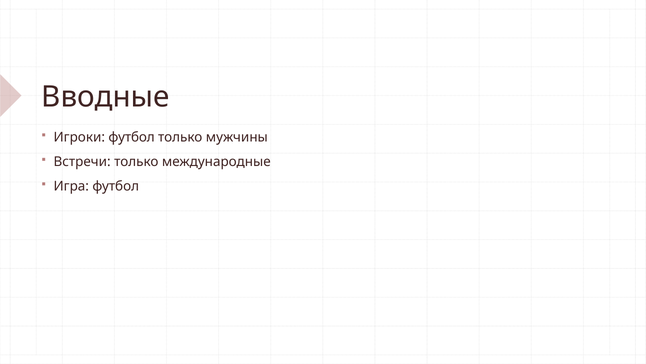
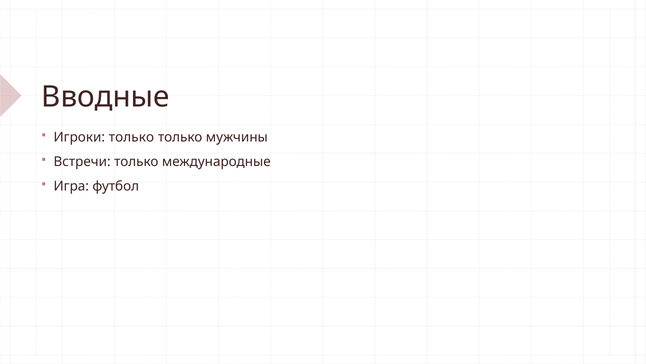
Игроки футбол: футбол -> только
